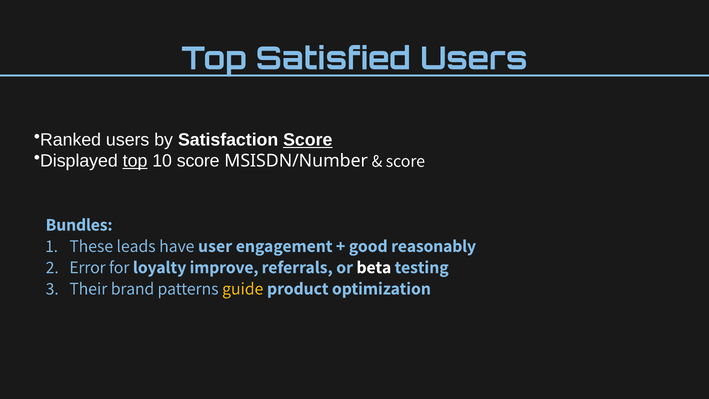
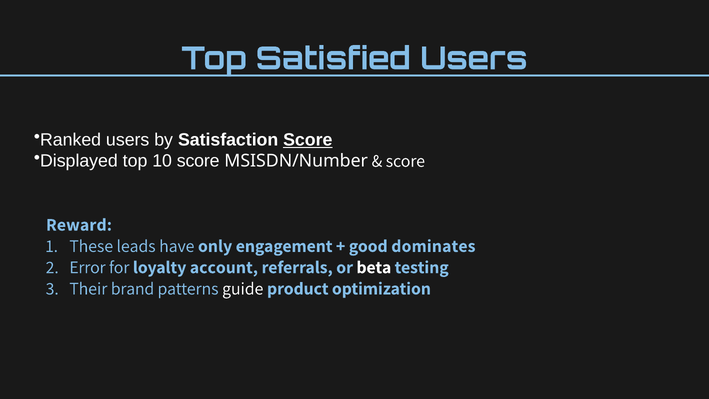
top at (135, 161) underline: present -> none
Bundles: Bundles -> Reward
user: user -> only
reasonably: reasonably -> dominates
improve: improve -> account
guide colour: yellow -> white
